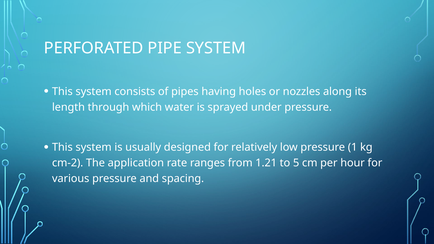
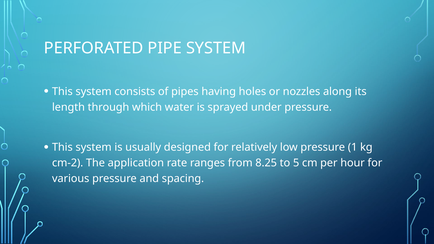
1.21: 1.21 -> 8.25
